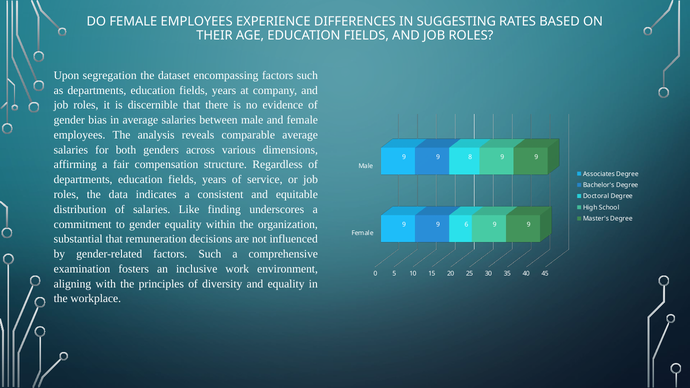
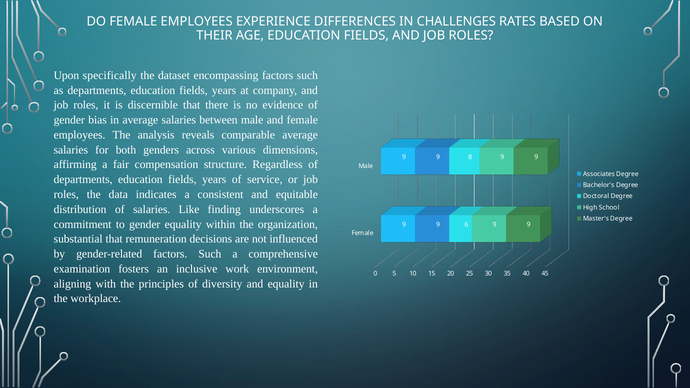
SUGGESTING: SUGGESTING -> CHALLENGES
segregation: segregation -> specifically
